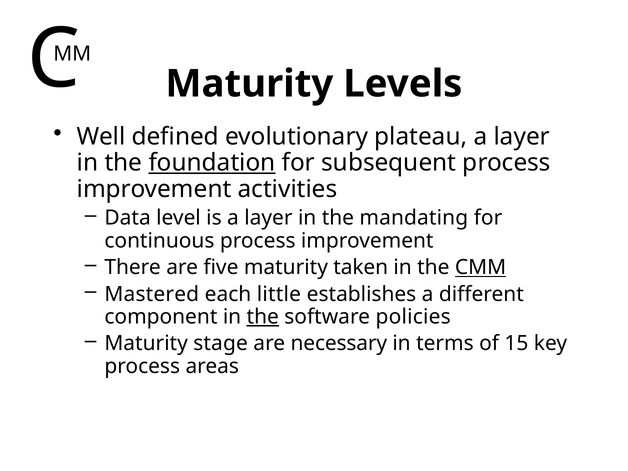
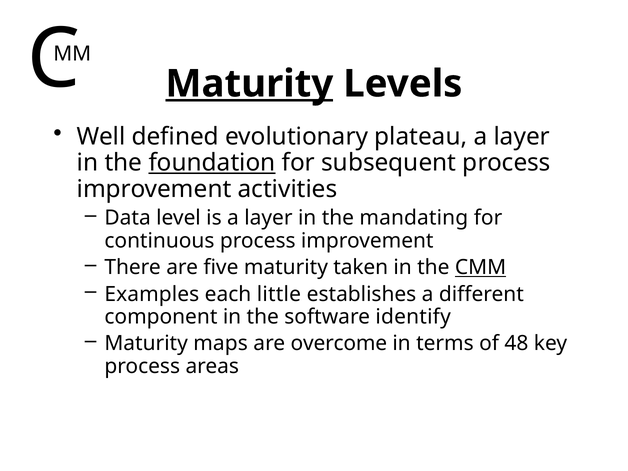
Maturity at (249, 84) underline: none -> present
Mastered: Mastered -> Examples
the at (263, 317) underline: present -> none
policies: policies -> identify
stage: stage -> maps
necessary: necessary -> overcome
15: 15 -> 48
